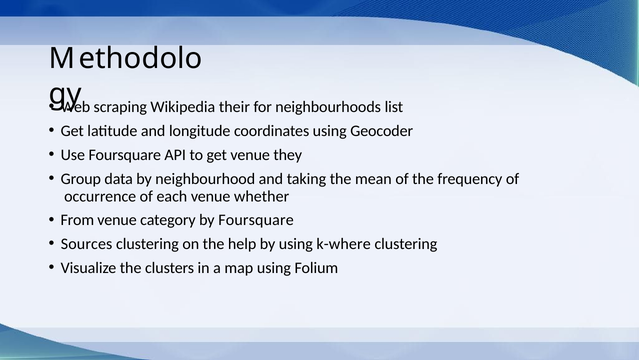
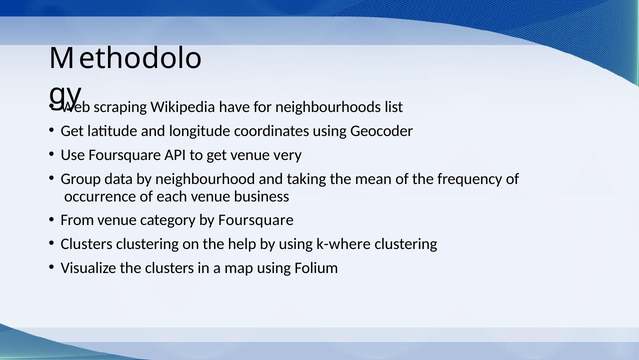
their: their -> have
they: they -> very
whether: whether -> business
Sources at (87, 244): Sources -> Clusters
